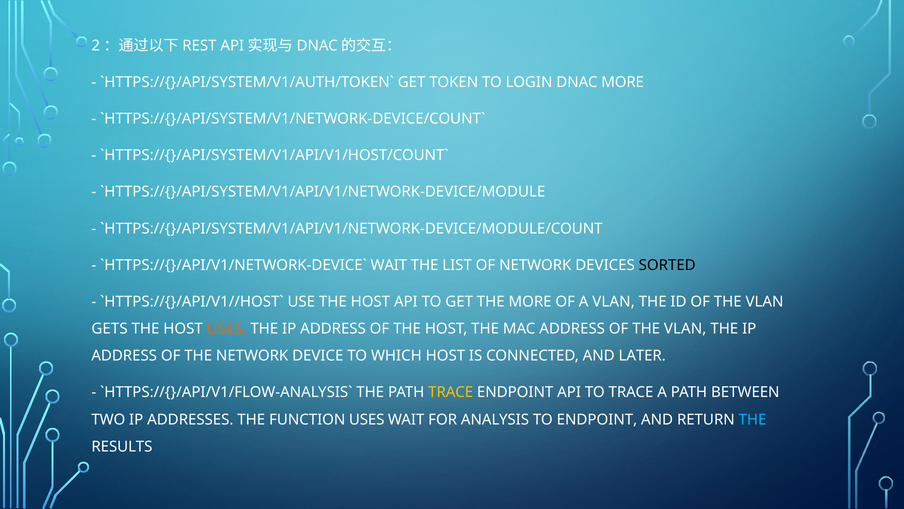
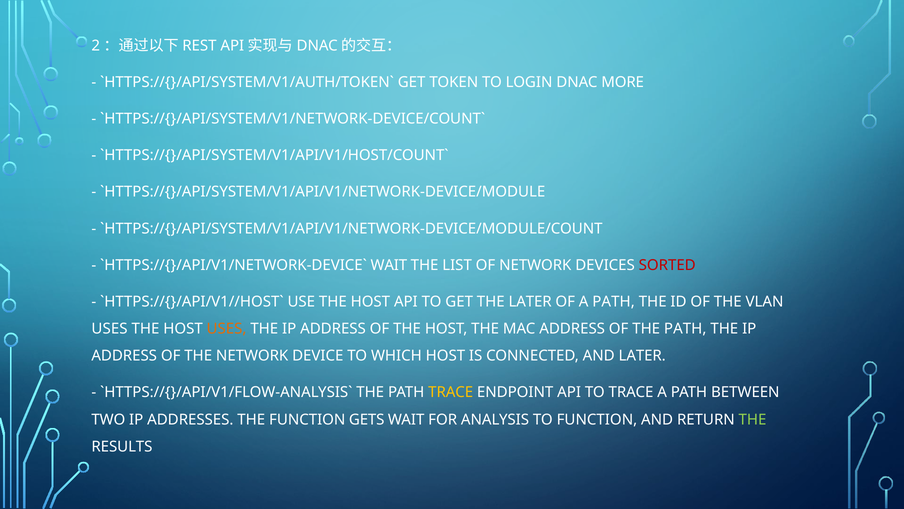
SORTED colour: black -> red
THE MORE: MORE -> LATER
OF A VLAN: VLAN -> PATH
GETS at (110, 328): GETS -> USES
ADDRESS OF THE VLAN: VLAN -> PATH
FUNCTION USES: USES -> GETS
TO ENDPOINT: ENDPOINT -> FUNCTION
THE at (753, 419) colour: light blue -> light green
